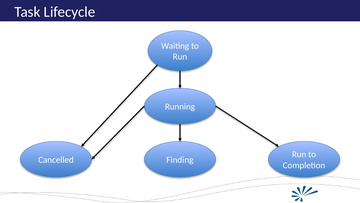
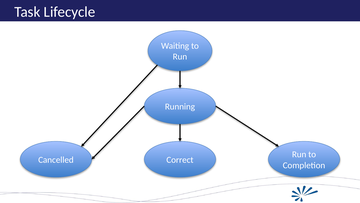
Finding: Finding -> Correct
